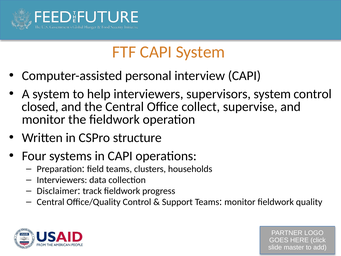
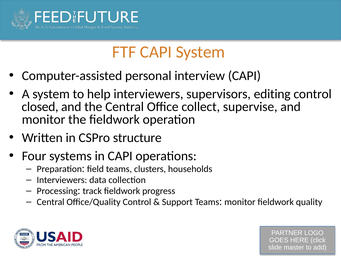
supervisors system: system -> editing
Disclaimer: Disclaimer -> Processing
